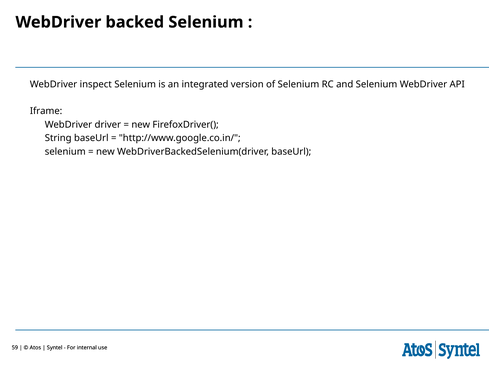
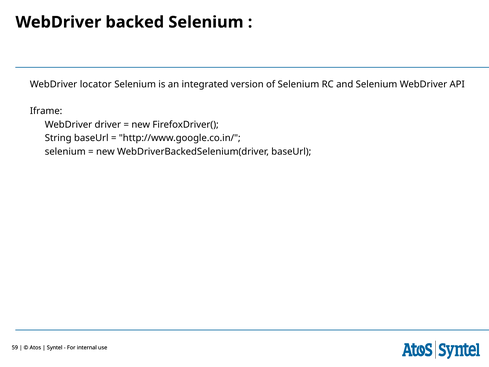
inspect: inspect -> locator
